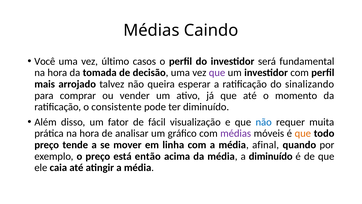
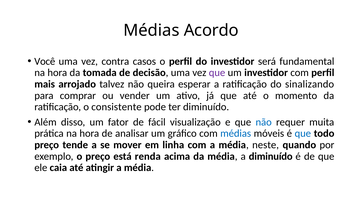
Caindo: Caindo -> Acordo
último: último -> contra
médias at (236, 133) colour: purple -> blue
que at (303, 133) colour: orange -> blue
afinal: afinal -> neste
então: então -> renda
